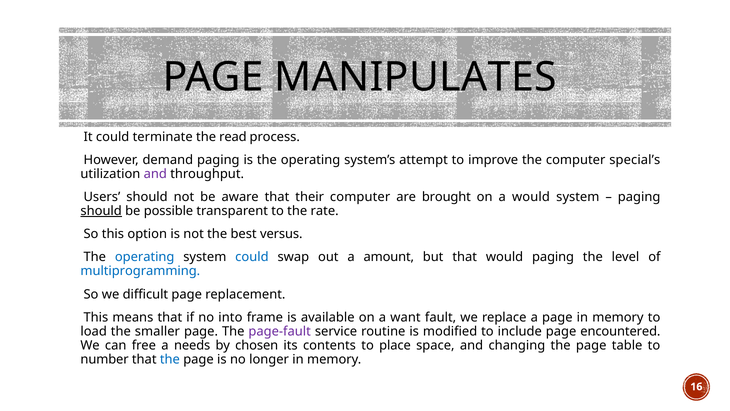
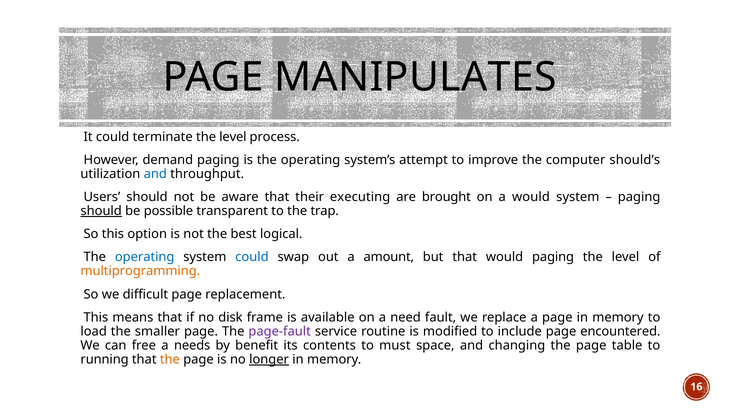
terminate the read: read -> level
special’s: special’s -> should’s
and at (155, 174) colour: purple -> blue
their computer: computer -> executing
rate: rate -> trap
versus: versus -> logical
multiprogramming colour: blue -> orange
into: into -> disk
want: want -> need
chosen: chosen -> benefit
place: place -> must
number: number -> running
the at (170, 359) colour: blue -> orange
longer underline: none -> present
